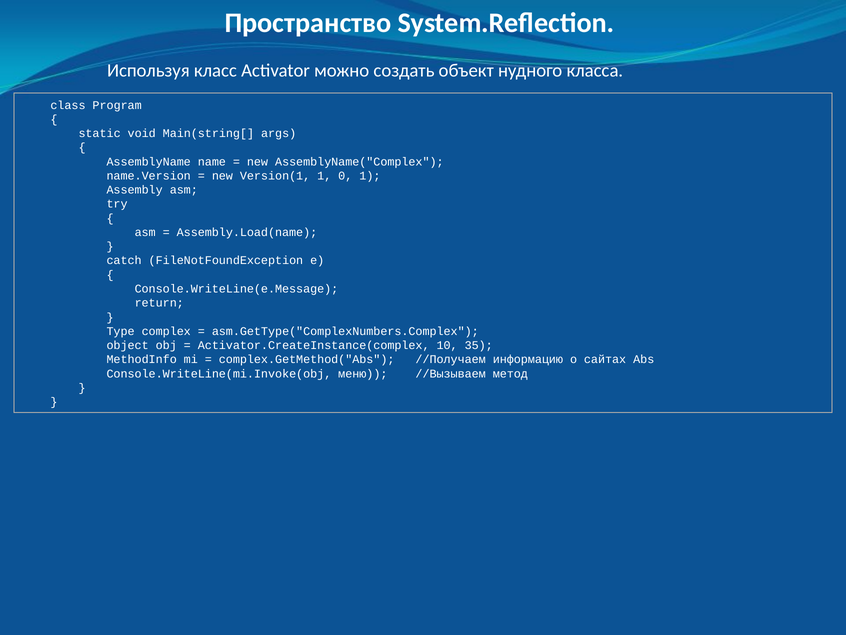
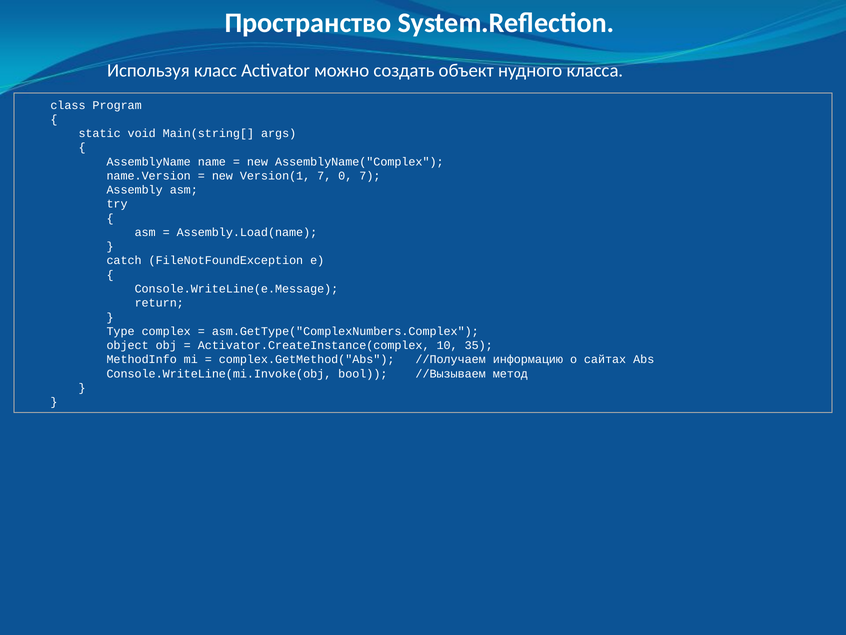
Version(1 1: 1 -> 7
0 1: 1 -> 7
меню: меню -> bool
